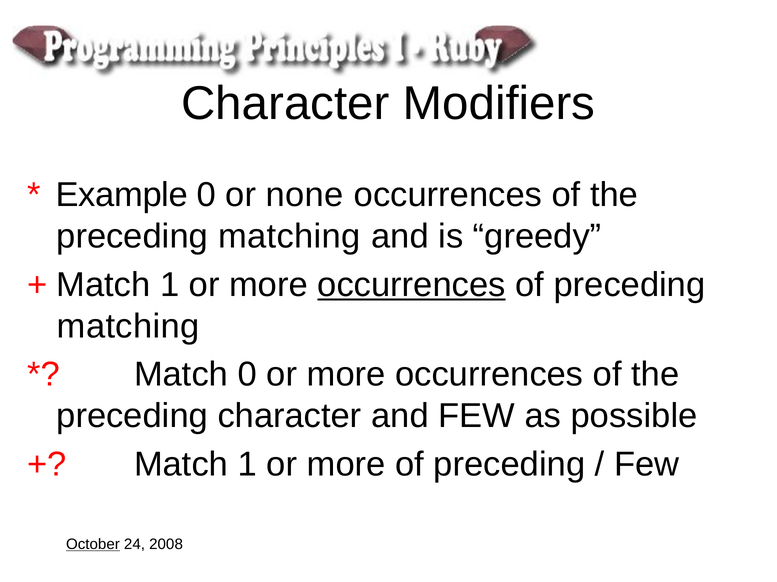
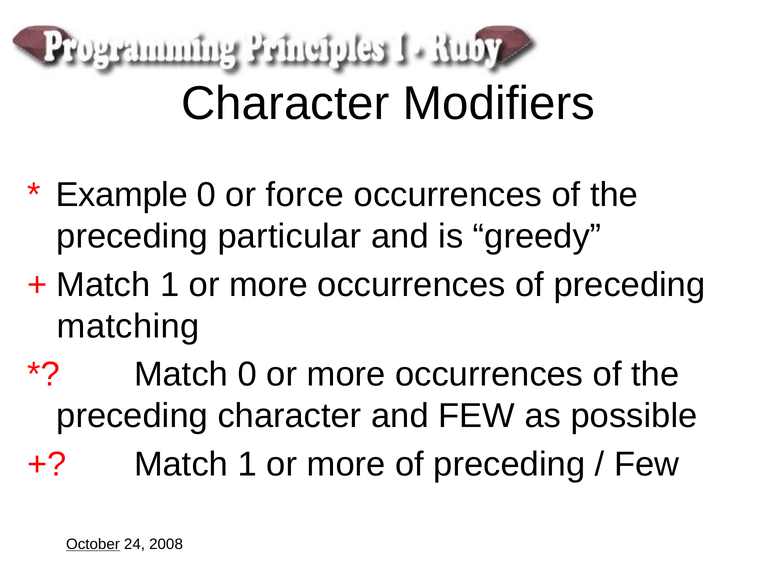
none: none -> force
matching at (289, 237): matching -> particular
occurrences at (412, 285) underline: present -> none
